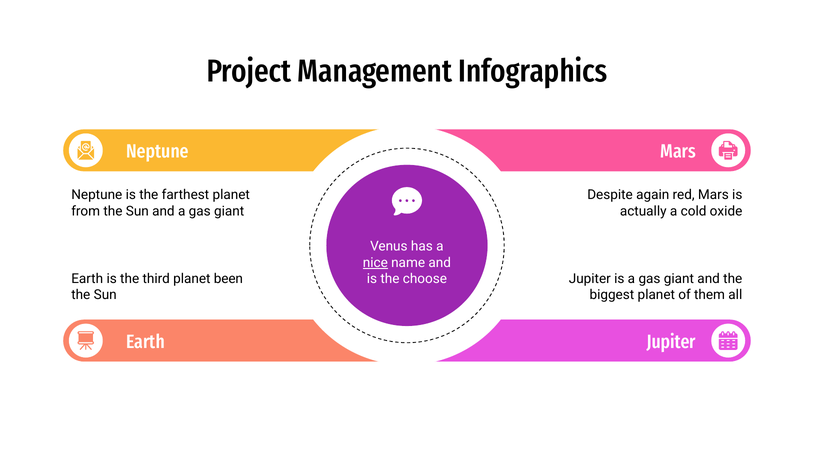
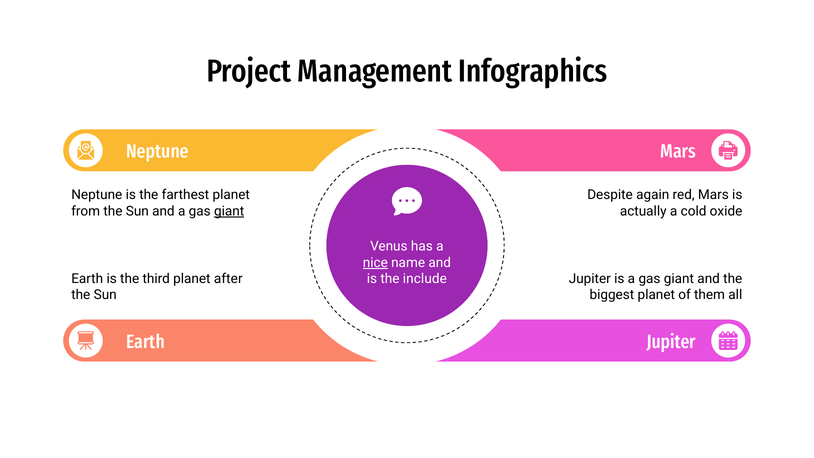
giant at (229, 211) underline: none -> present
been: been -> after
choose: choose -> include
